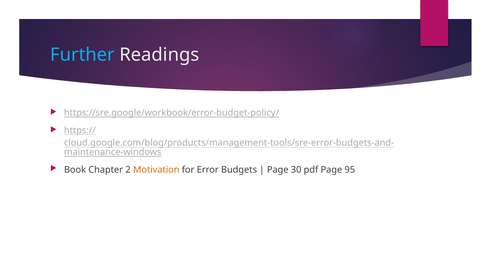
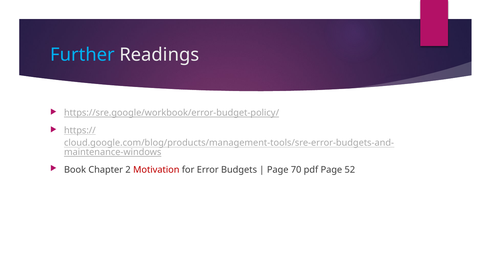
Motivation colour: orange -> red
30: 30 -> 70
95: 95 -> 52
